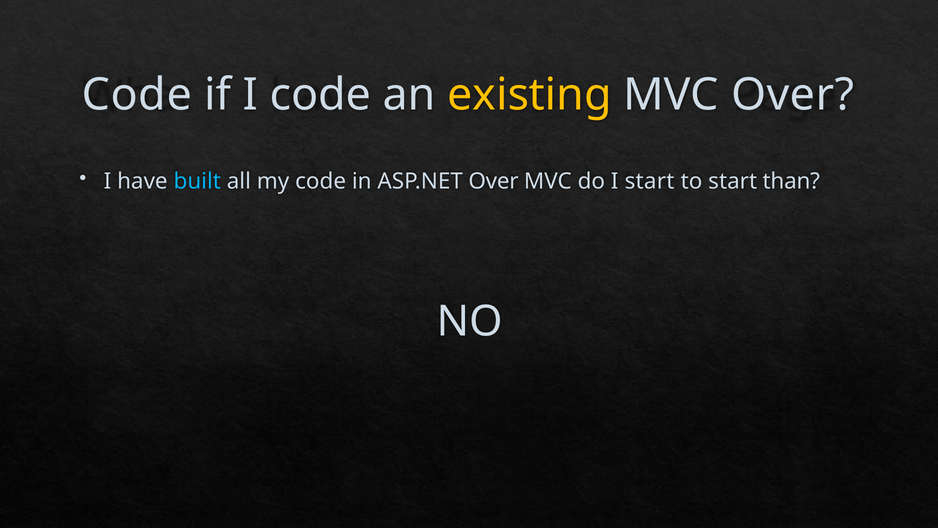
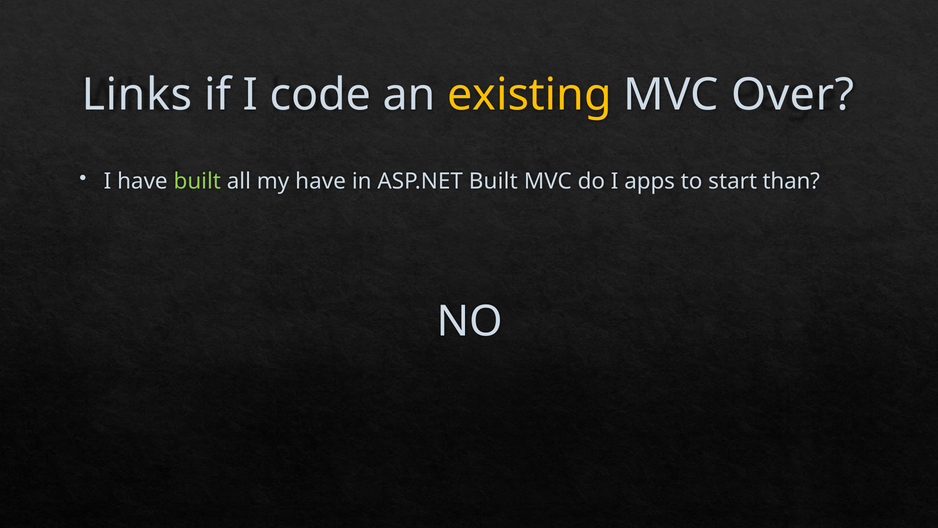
Code at (137, 95): Code -> Links
built at (197, 181) colour: light blue -> light green
my code: code -> have
ASP.NET Over: Over -> Built
I start: start -> apps
